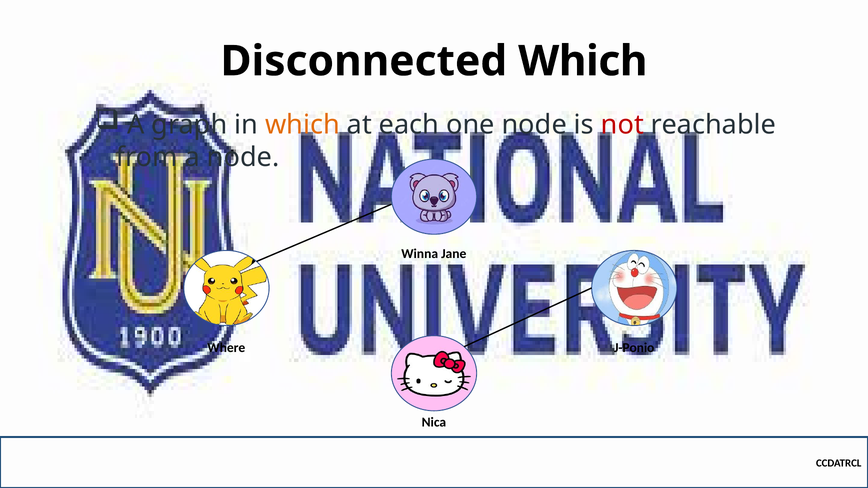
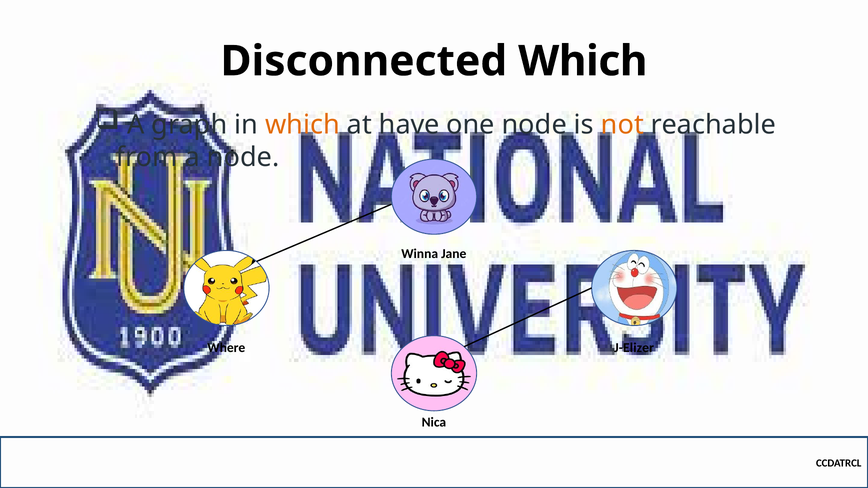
each: each -> have
not colour: red -> orange
J-Ponio: J-Ponio -> J-Elizer
